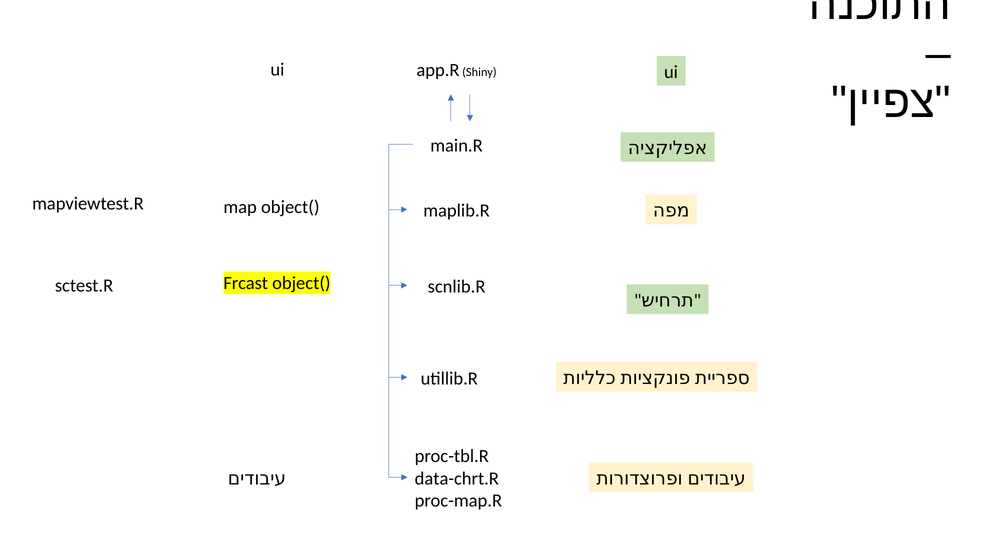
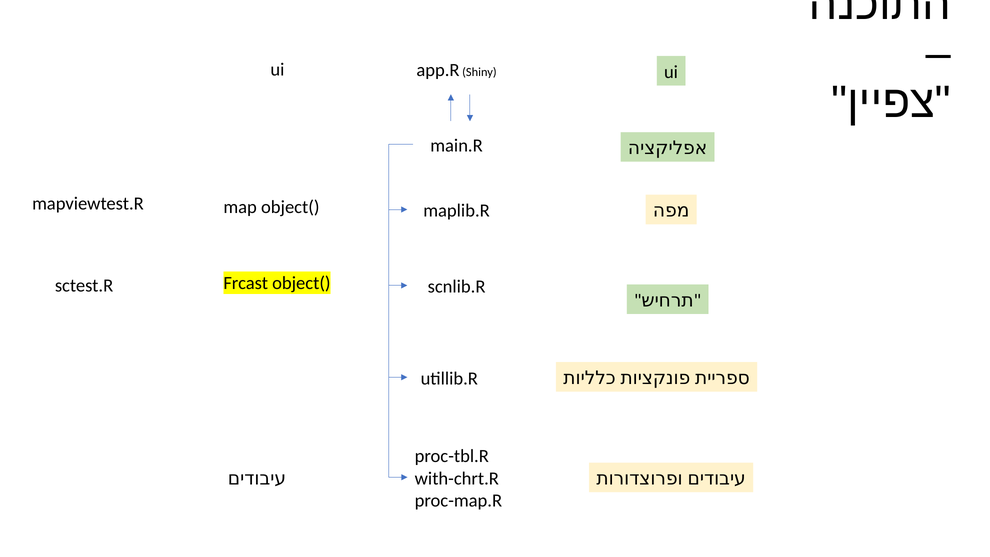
data-chrt.R: data-chrt.R -> with-chrt.R
